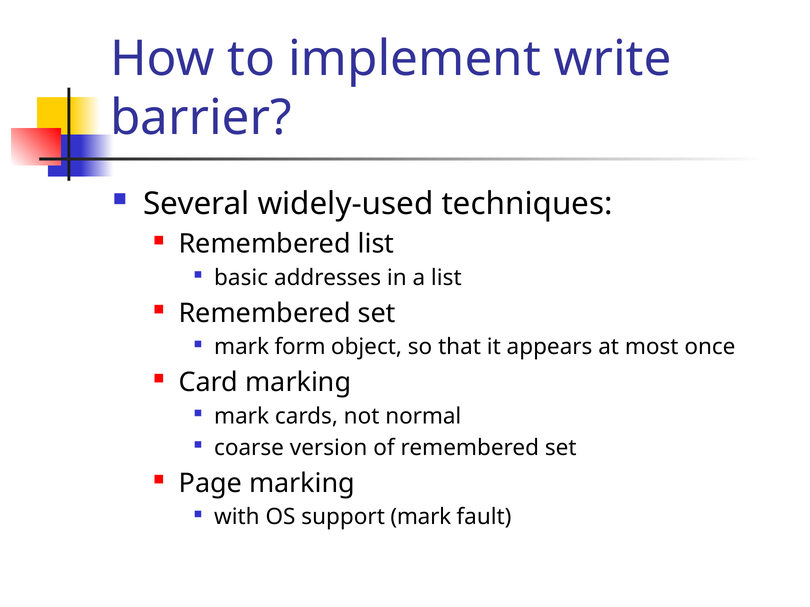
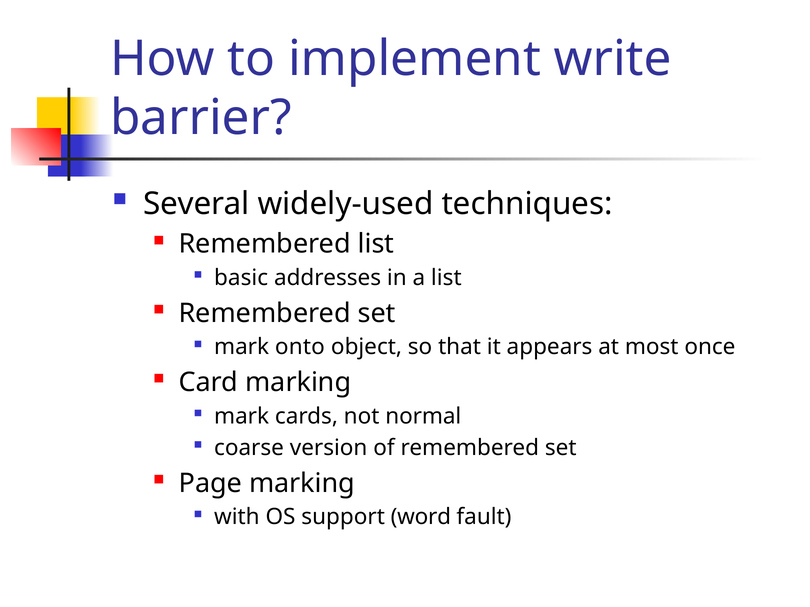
form: form -> onto
support mark: mark -> word
